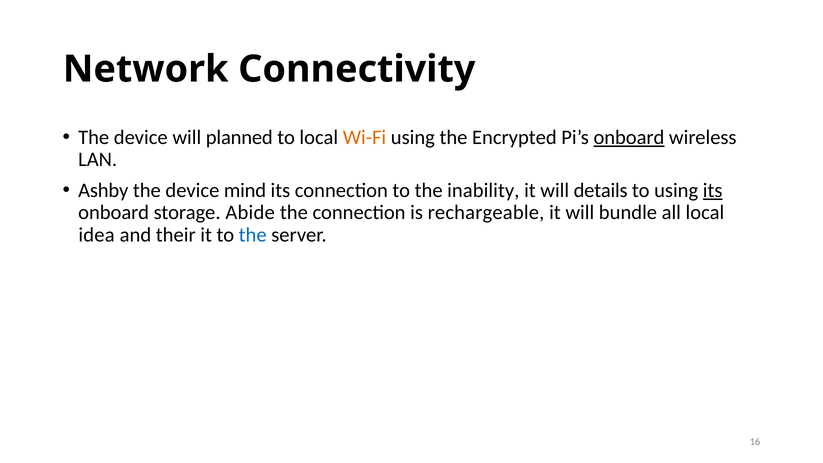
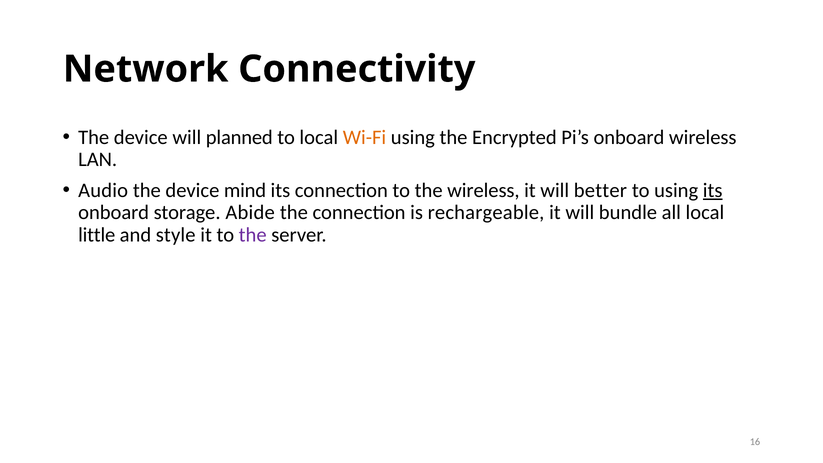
onboard at (629, 137) underline: present -> none
Ashby: Ashby -> Audio
the inability: inability -> wireless
details: details -> better
idea: idea -> little
their: their -> style
the at (253, 235) colour: blue -> purple
